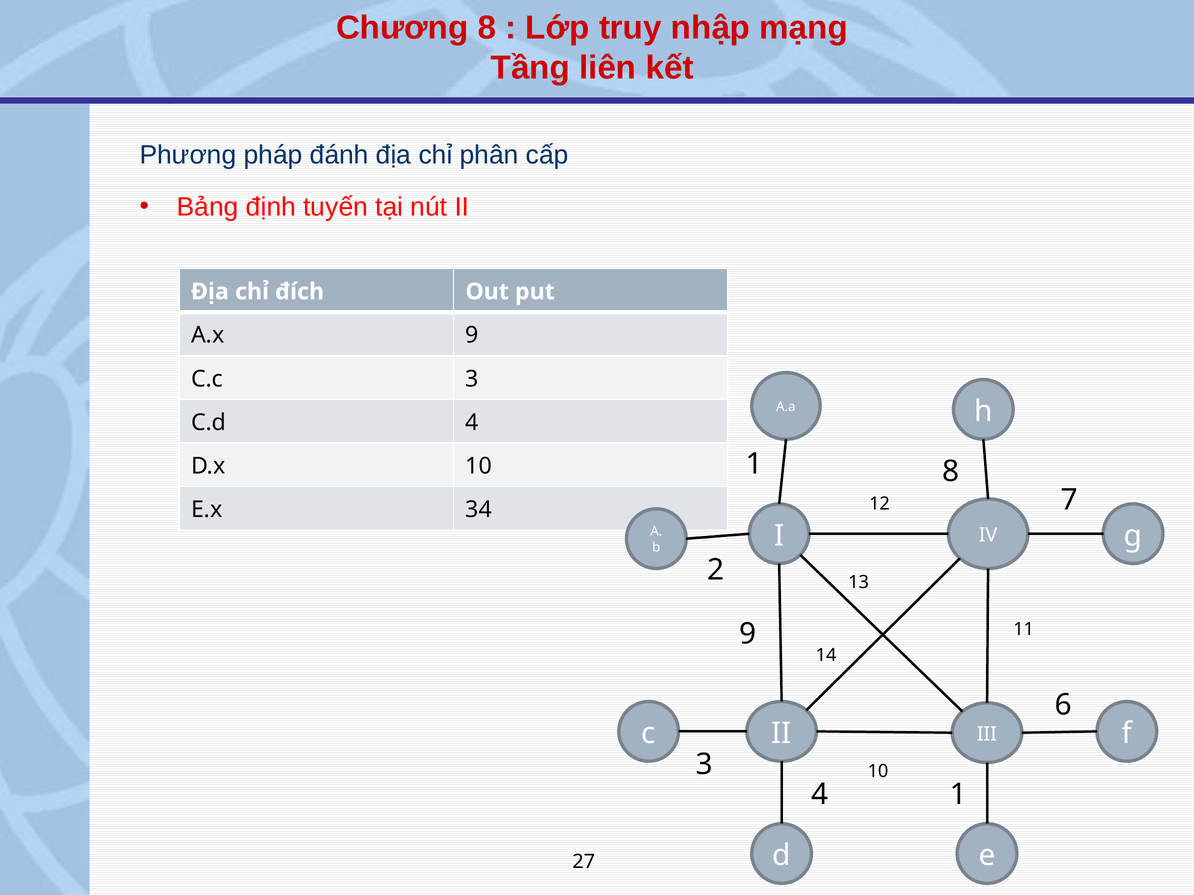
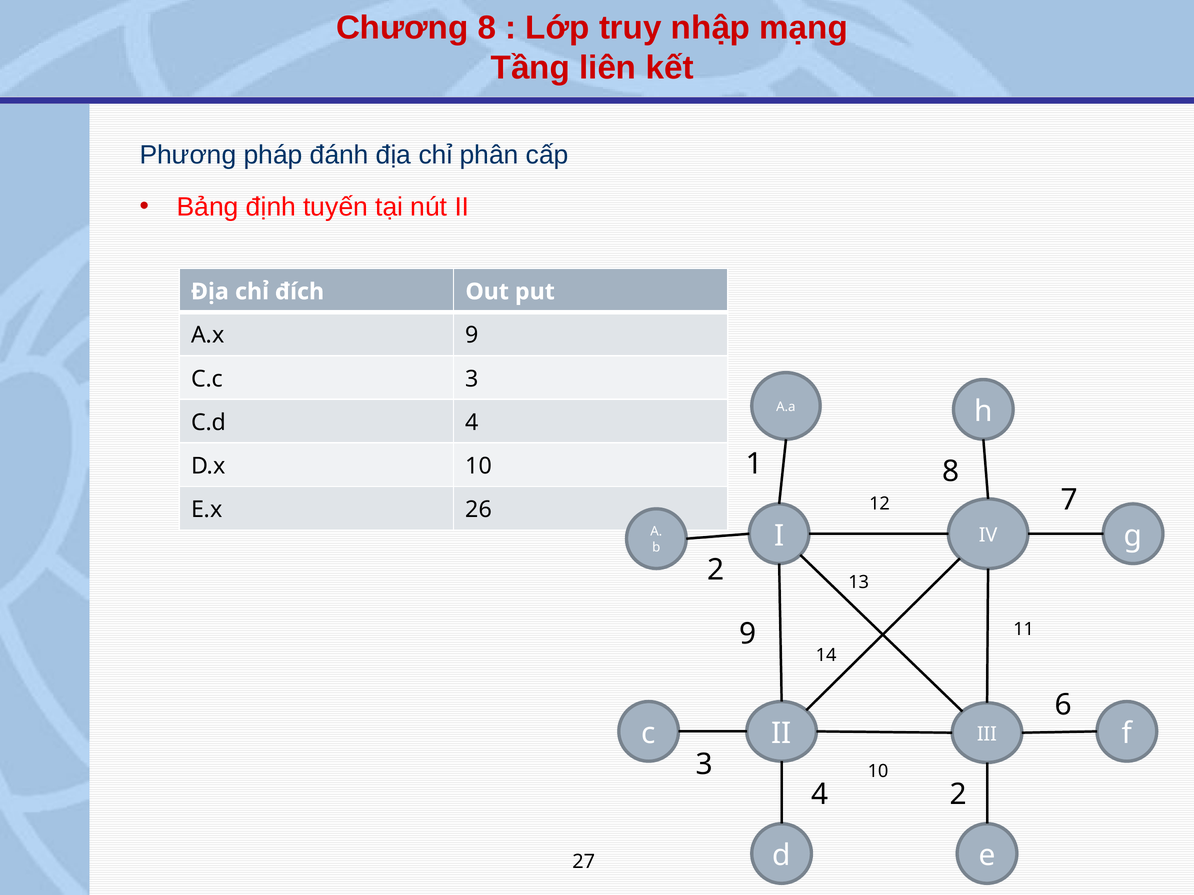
34: 34 -> 26
4 1: 1 -> 2
